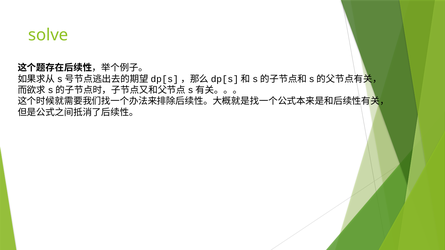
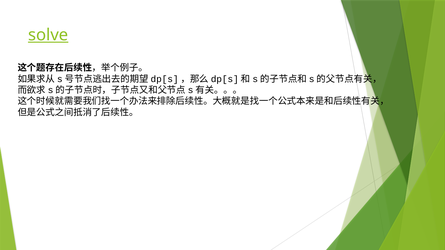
solve underline: none -> present
